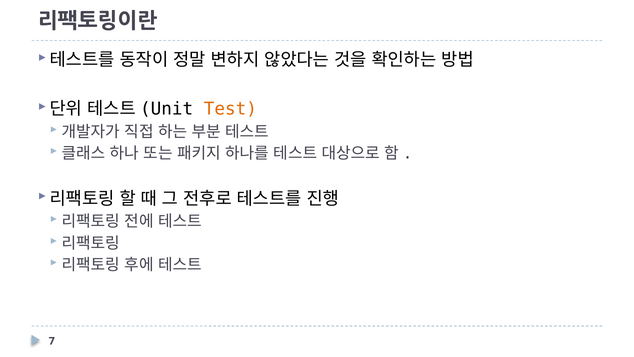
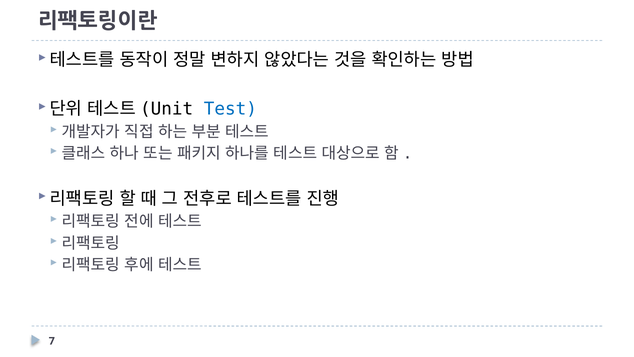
Test colour: orange -> blue
